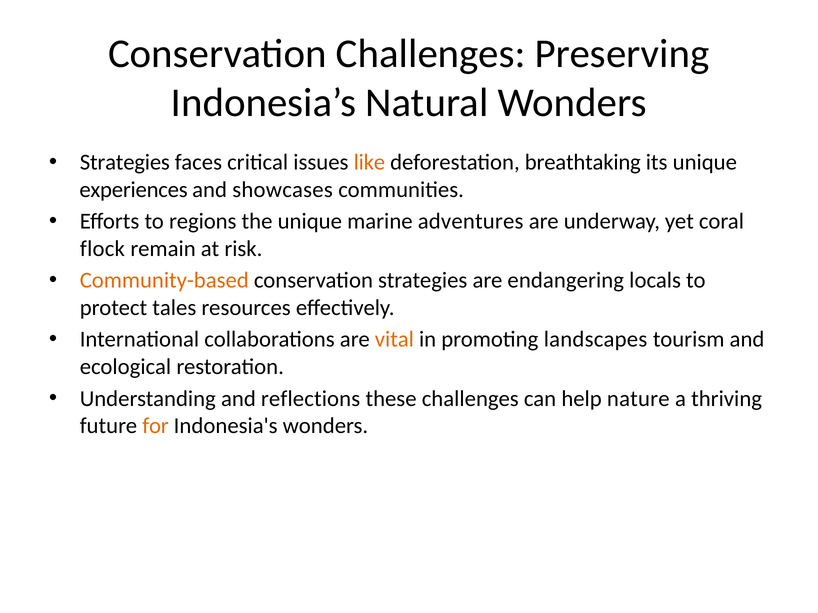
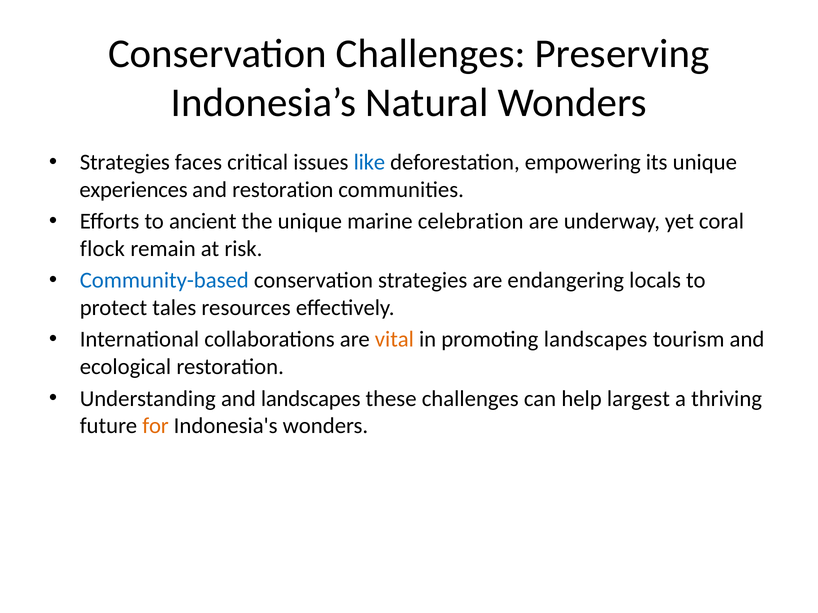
like colour: orange -> blue
breathtaking: breathtaking -> empowering
and showcases: showcases -> restoration
regions: regions -> ancient
adventures: adventures -> celebration
Community-based colour: orange -> blue
and reflections: reflections -> landscapes
nature: nature -> largest
